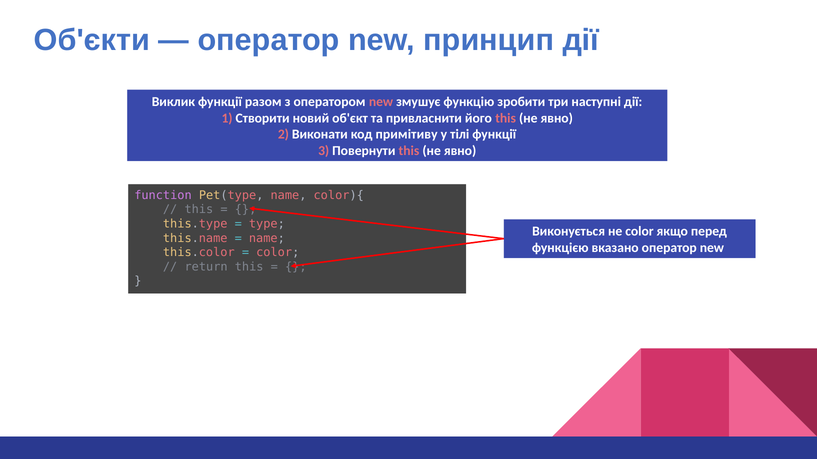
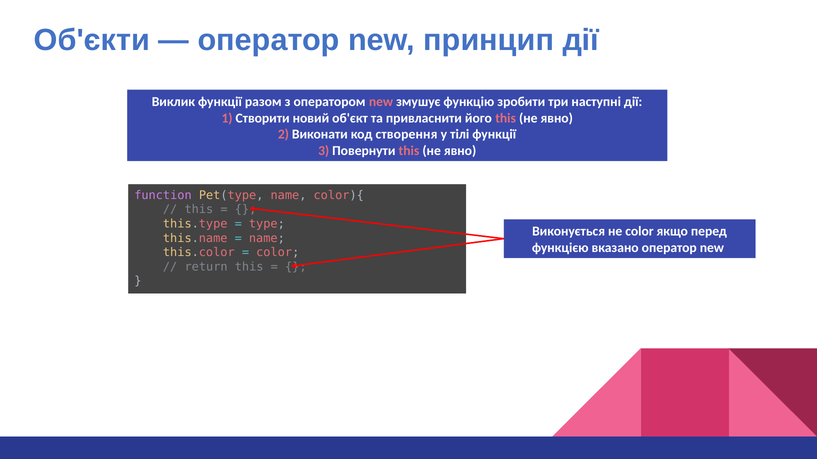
примітиву: примітиву -> створення
